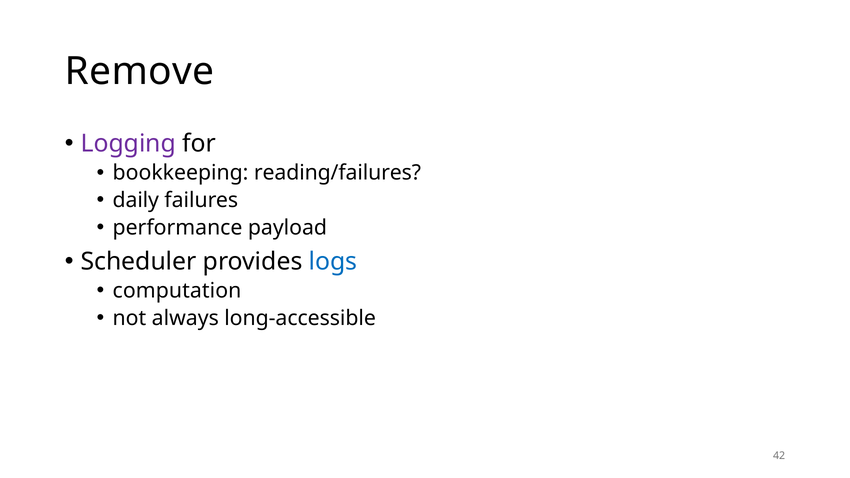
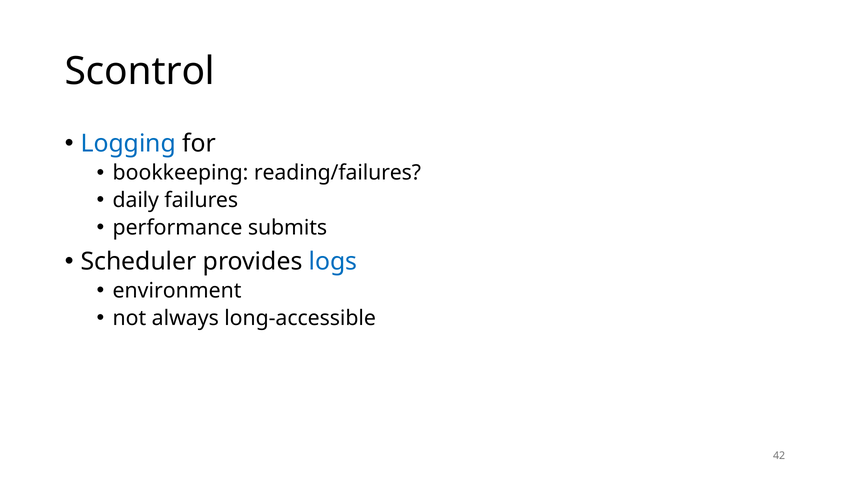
Remove: Remove -> Scontrol
Logging colour: purple -> blue
payload: payload -> submits
computation: computation -> environment
